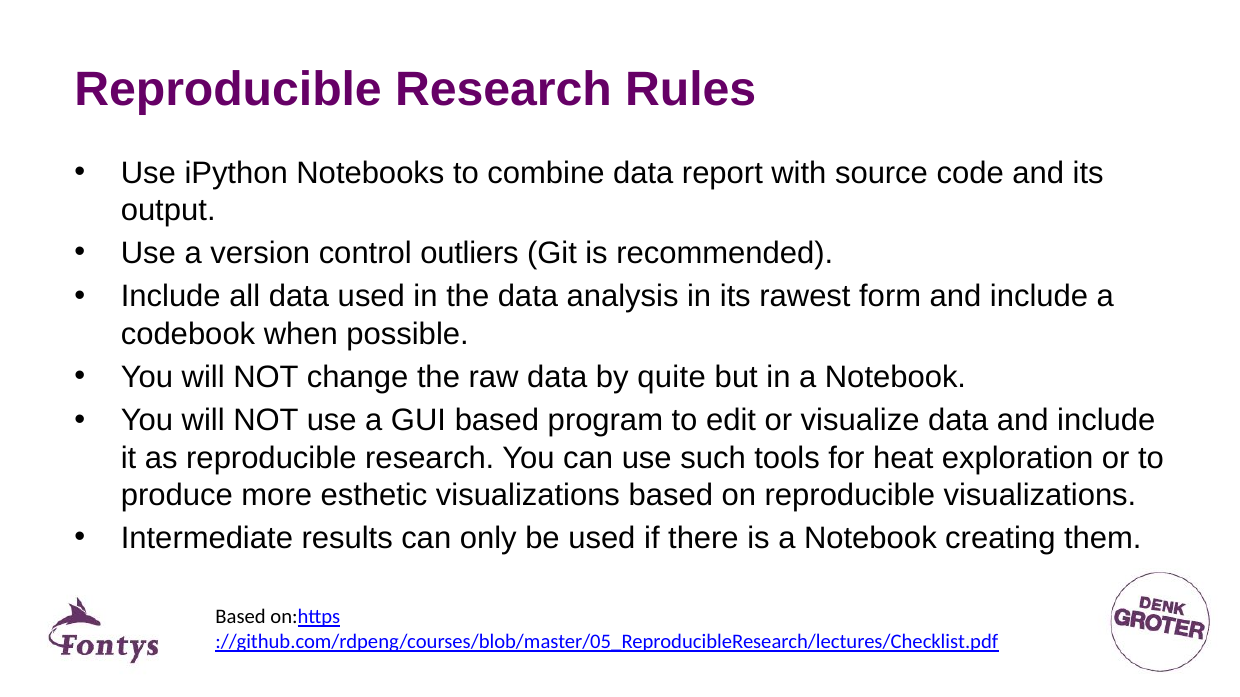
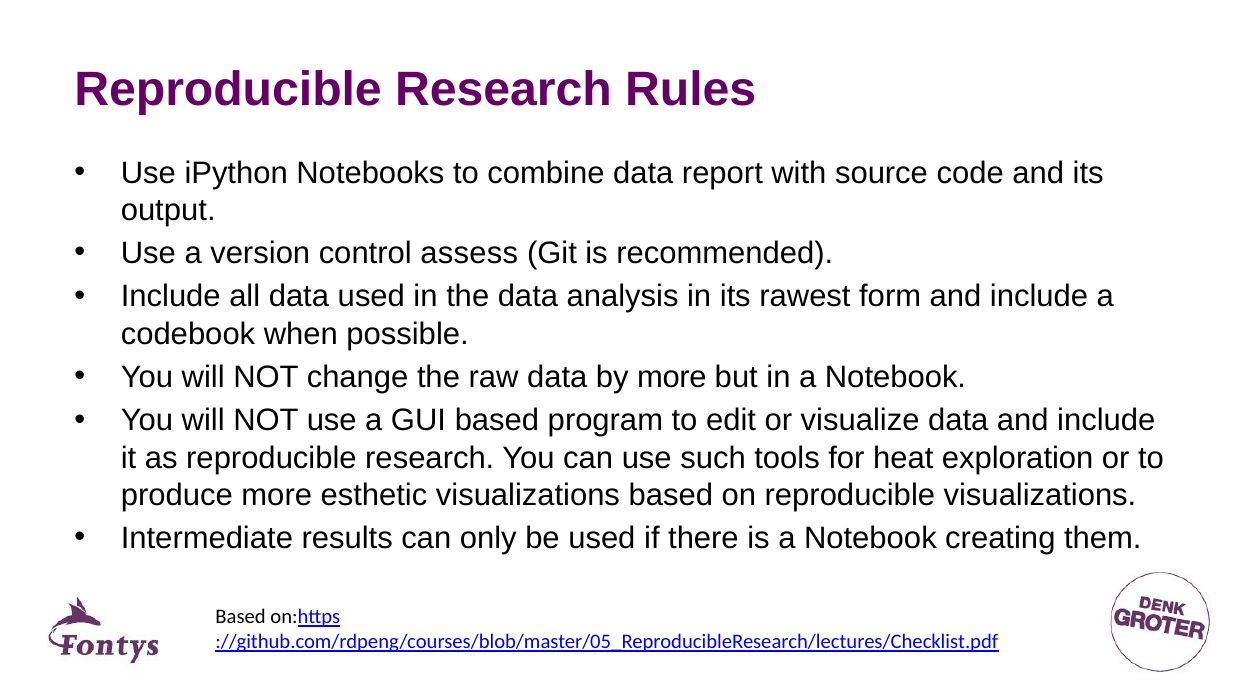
outliers: outliers -> assess
by quite: quite -> more
